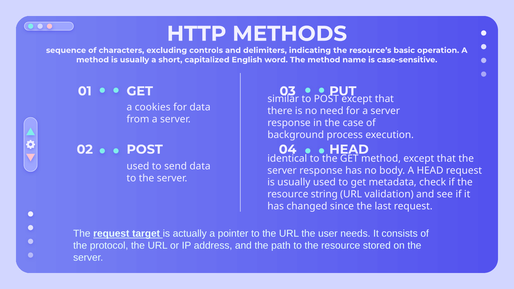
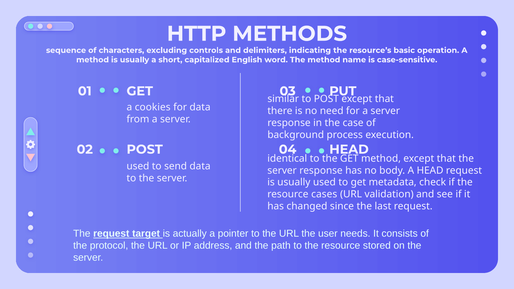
string: string -> cases
